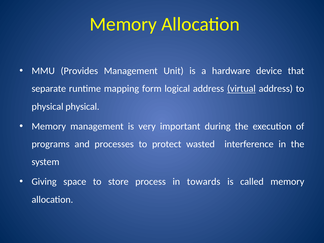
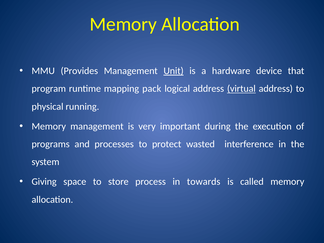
Unit underline: none -> present
separate: separate -> program
form: form -> pack
physical physical: physical -> running
